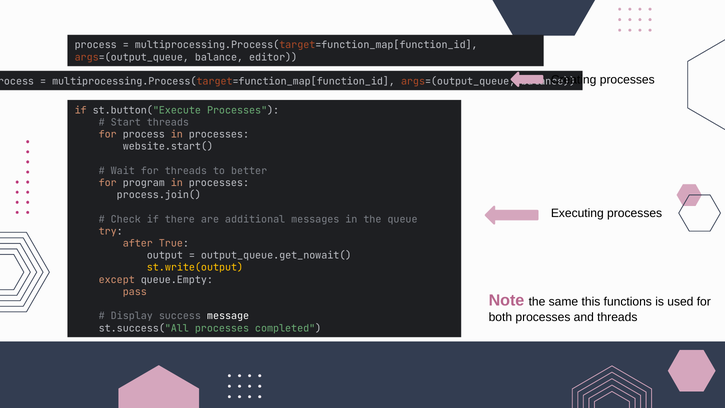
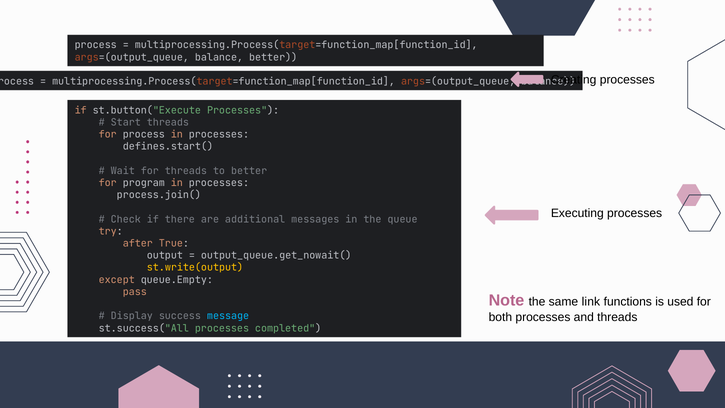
balance editor: editor -> better
website.start(: website.start( -> defines.start(
this: this -> link
message colour: white -> light blue
